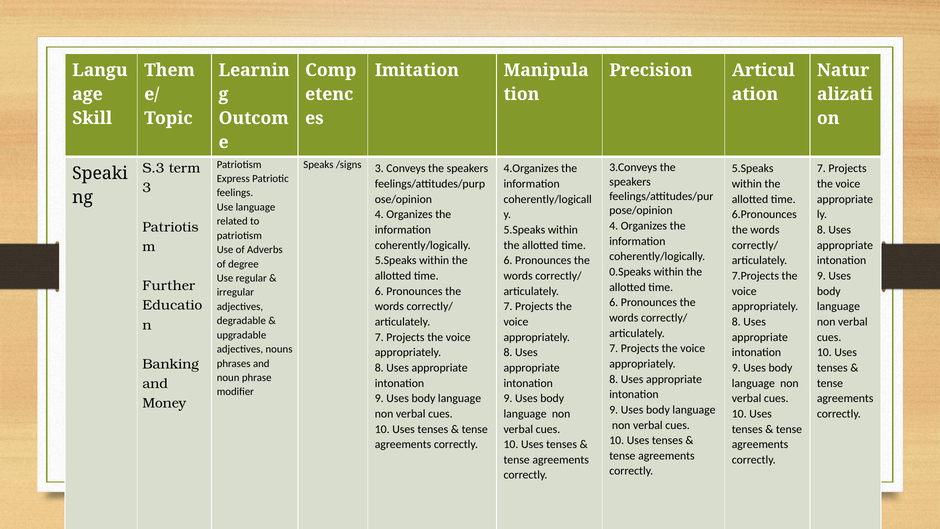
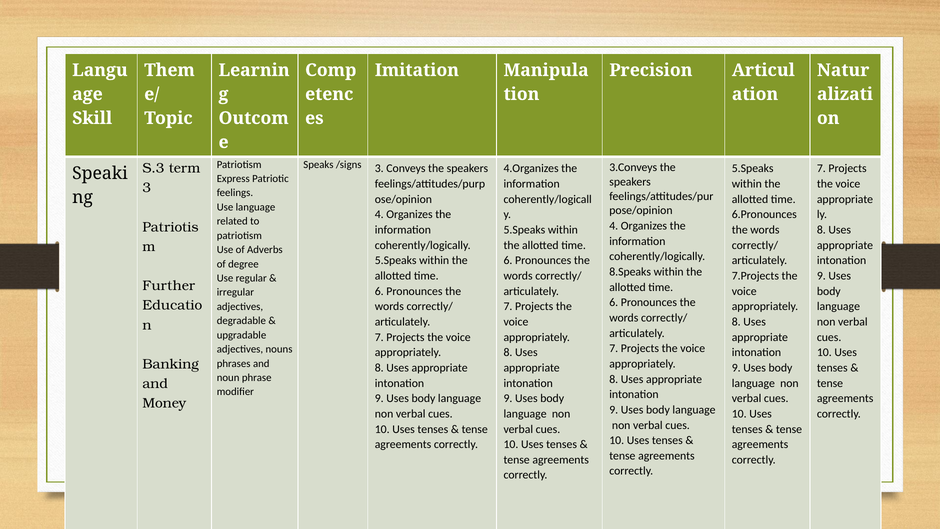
0.Speaks: 0.Speaks -> 8.Speaks
